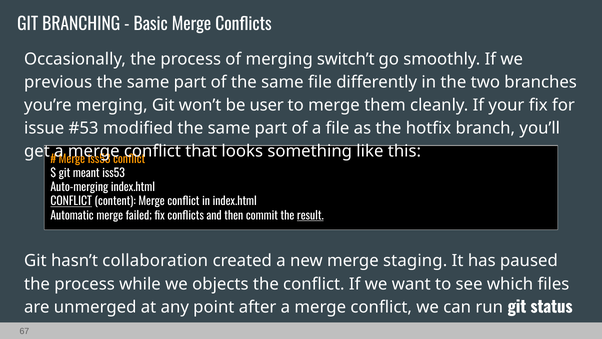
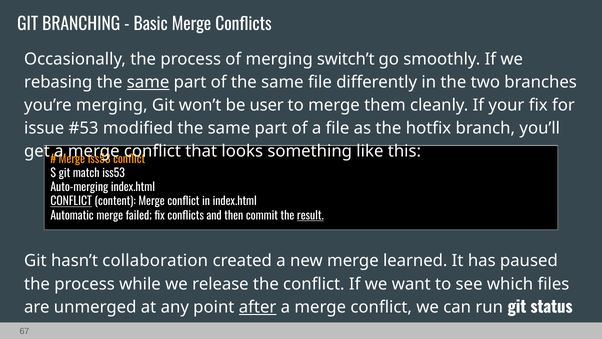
previous: previous -> rebasing
same at (148, 82) underline: none -> present
meant: meant -> match
staging: staging -> learned
objects: objects -> release
after underline: none -> present
